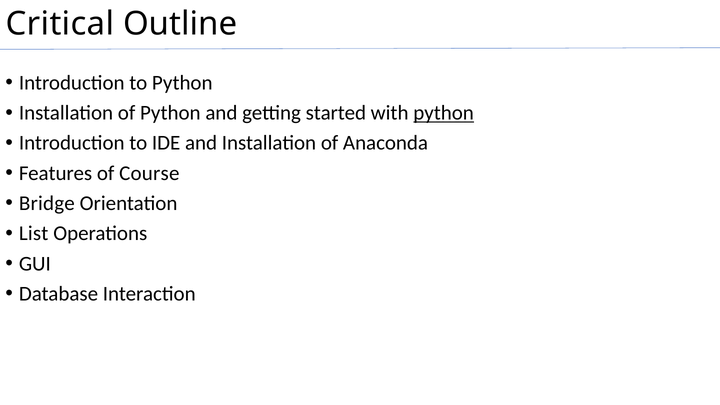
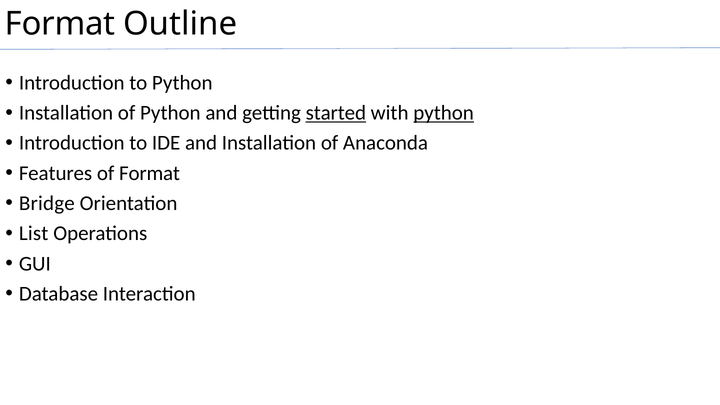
Critical at (60, 24): Critical -> Format
started underline: none -> present
of Course: Course -> Format
